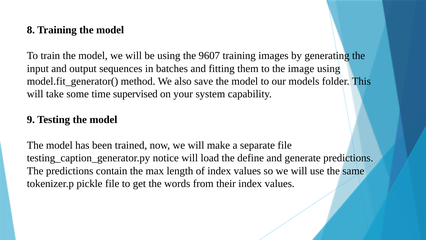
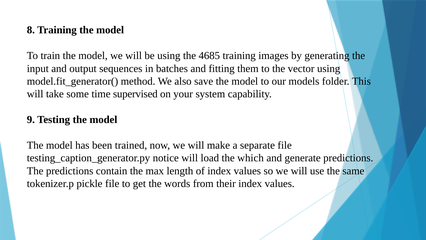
9607: 9607 -> 4685
image: image -> vector
define: define -> which
